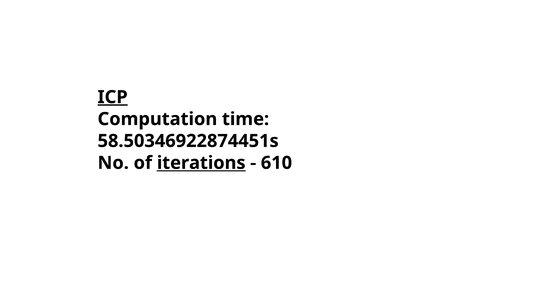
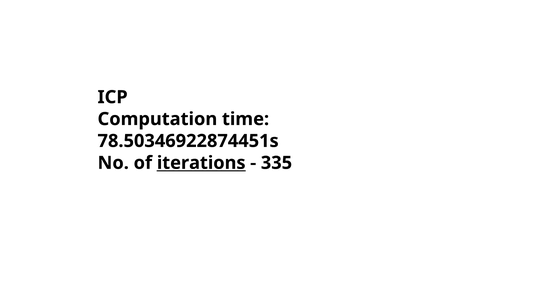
ICP underline: present -> none
58.50346922874451s: 58.50346922874451s -> 78.50346922874451s
610: 610 -> 335
